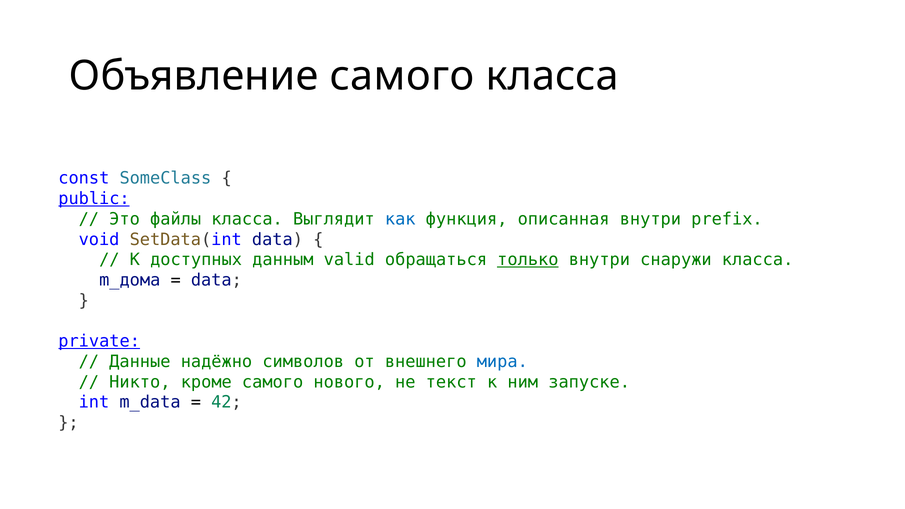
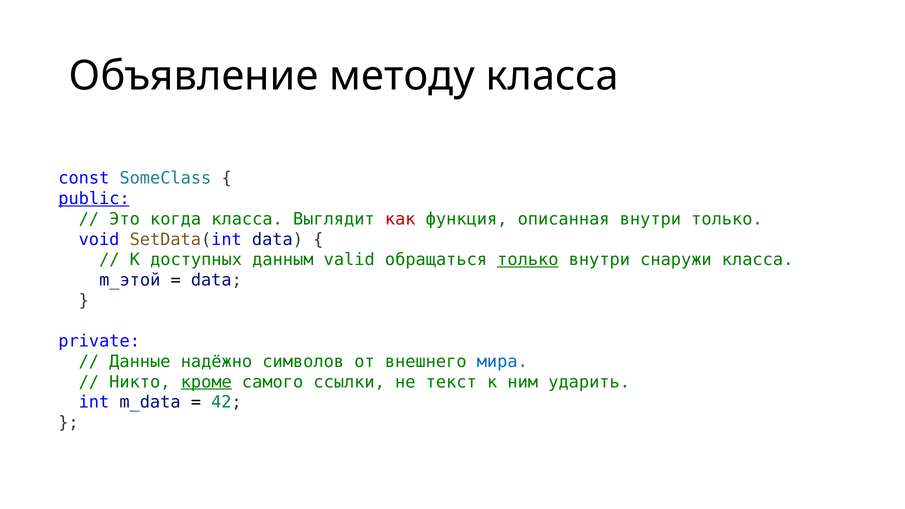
Объявление самого: самого -> методу
файлы: файлы -> когда
как colour: blue -> red
внутри prefix: prefix -> только
m_дома: m_дома -> m_этой
private underline: present -> none
кроме underline: none -> present
нового: нового -> ссылки
запуске: запуске -> ударить
